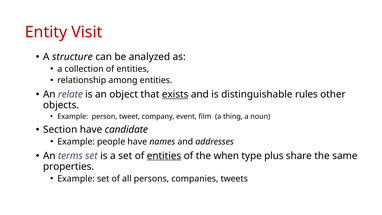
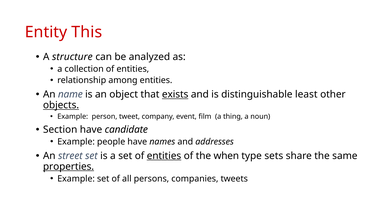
Visit: Visit -> This
relate: relate -> name
rules: rules -> least
objects underline: none -> present
terms: terms -> street
plus: plus -> sets
properties underline: none -> present
